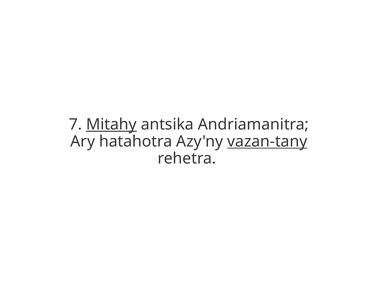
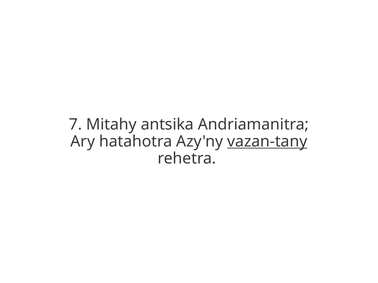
Mitahy underline: present -> none
